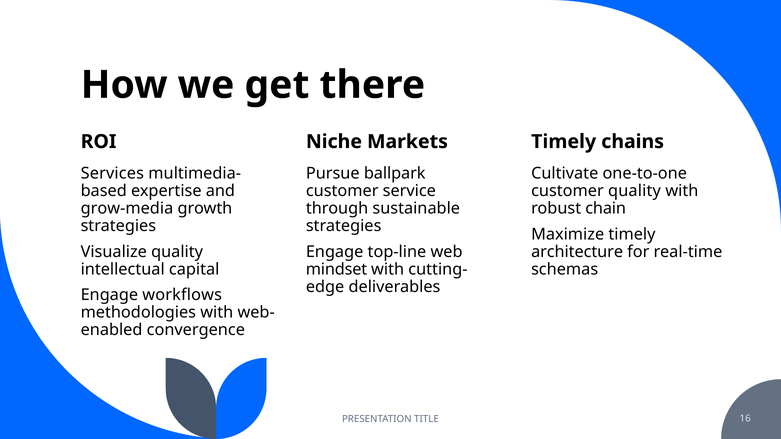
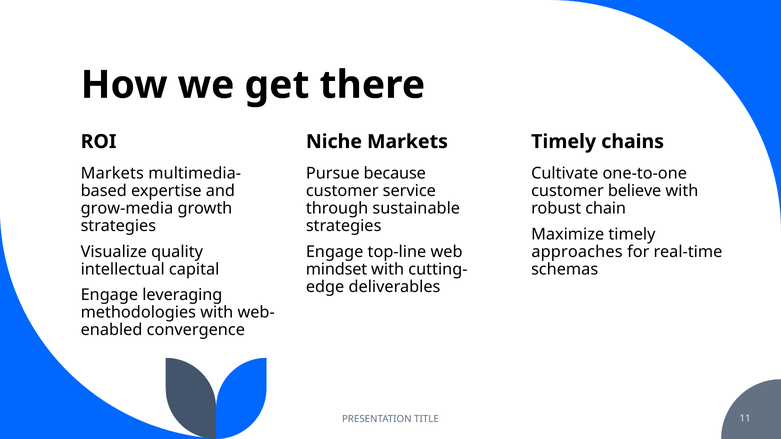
Services at (112, 173): Services -> Markets
ballpark: ballpark -> because
customer quality: quality -> believe
architecture: architecture -> approaches
workflows: workflows -> leveraging
16: 16 -> 11
